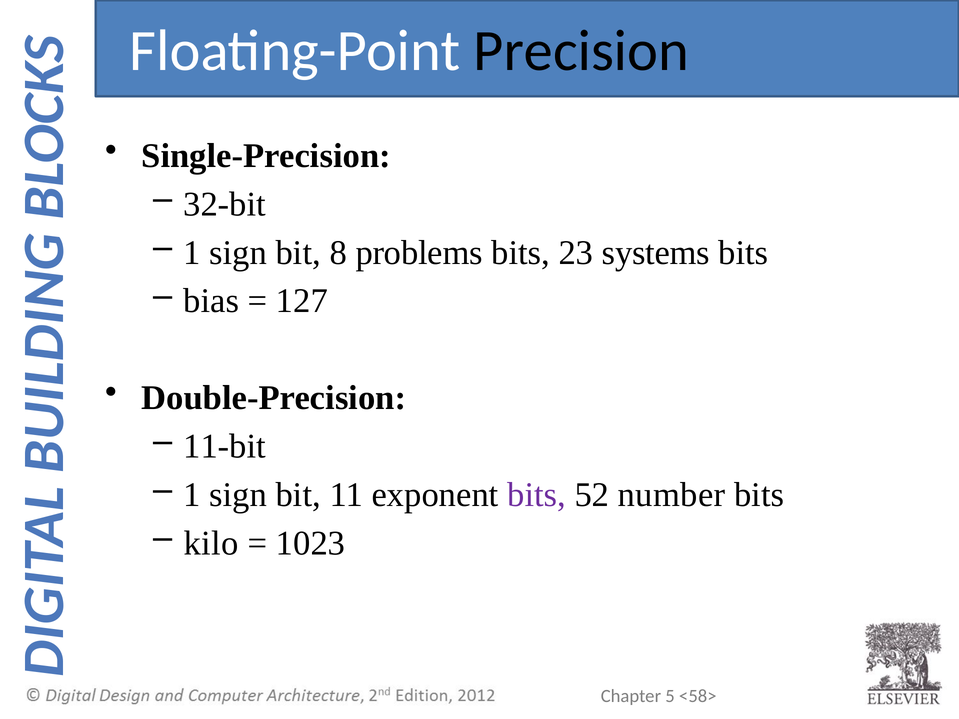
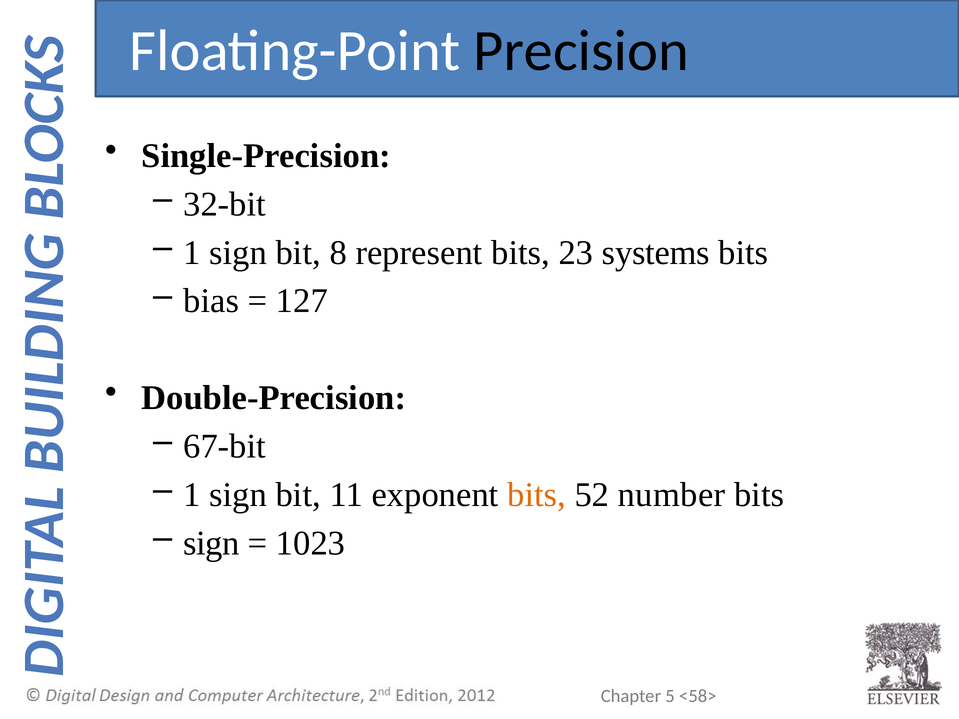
problems: problems -> represent
11-bit: 11-bit -> 67-bit
bits at (537, 495) colour: purple -> orange
kilo at (211, 543): kilo -> sign
